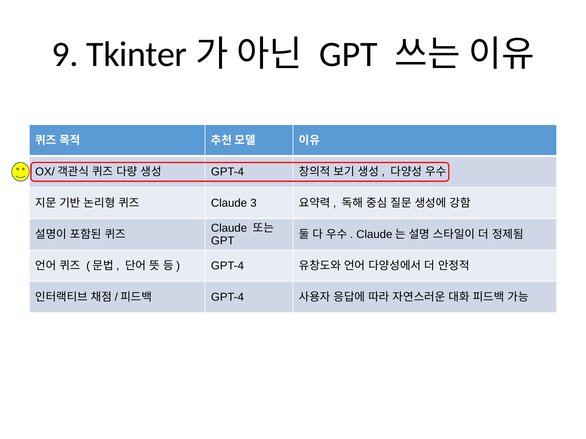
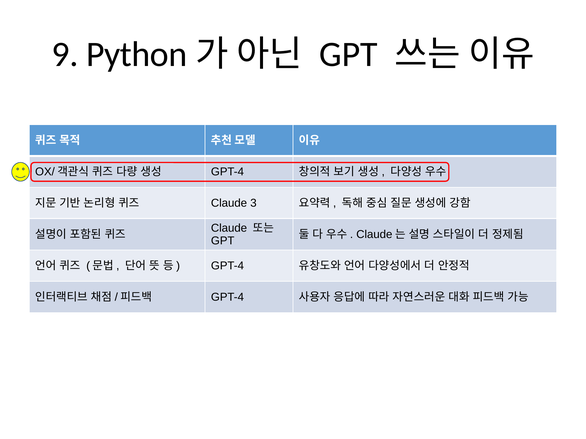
Tkinter: Tkinter -> Python
